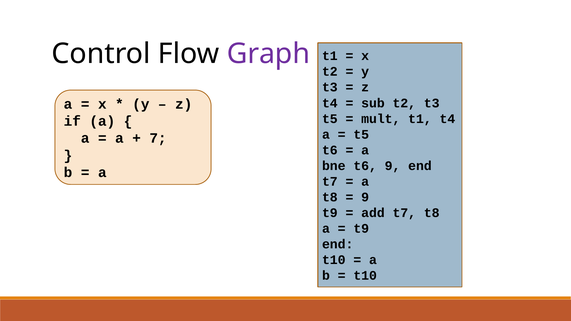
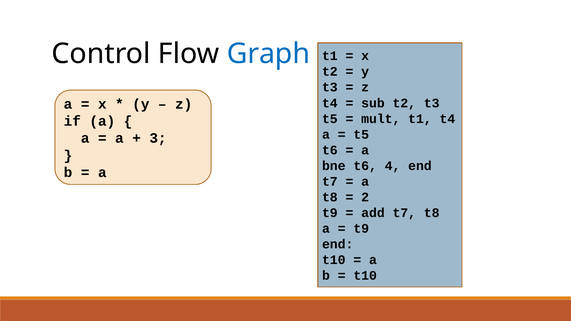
Graph colour: purple -> blue
7: 7 -> 3
t6 9: 9 -> 4
9 at (365, 197): 9 -> 2
